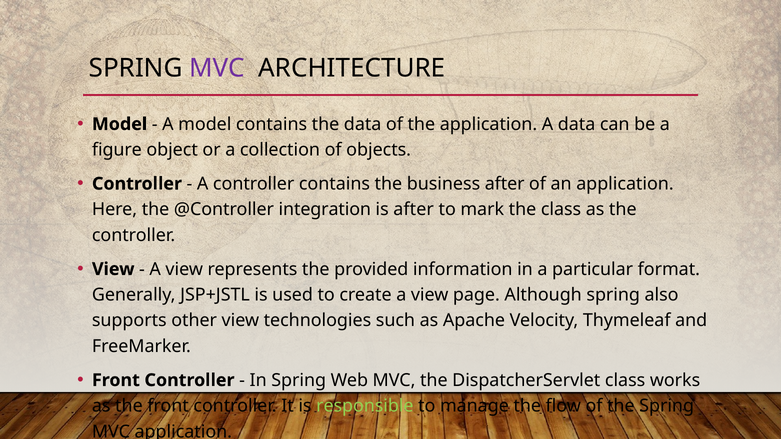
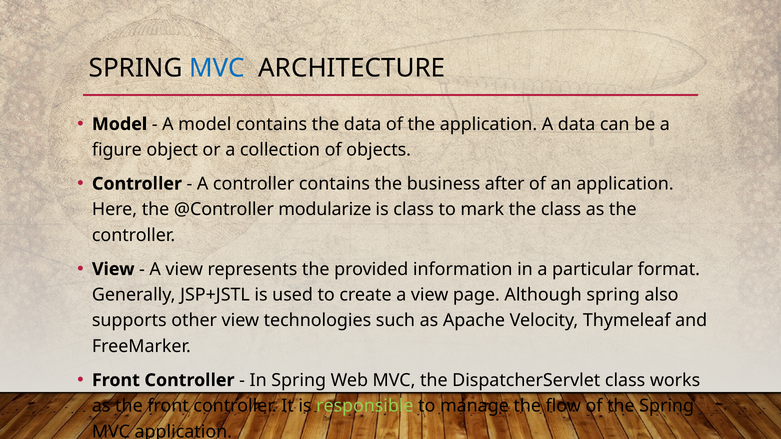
MVC at (217, 68) colour: purple -> blue
integration: integration -> modularize
is after: after -> class
